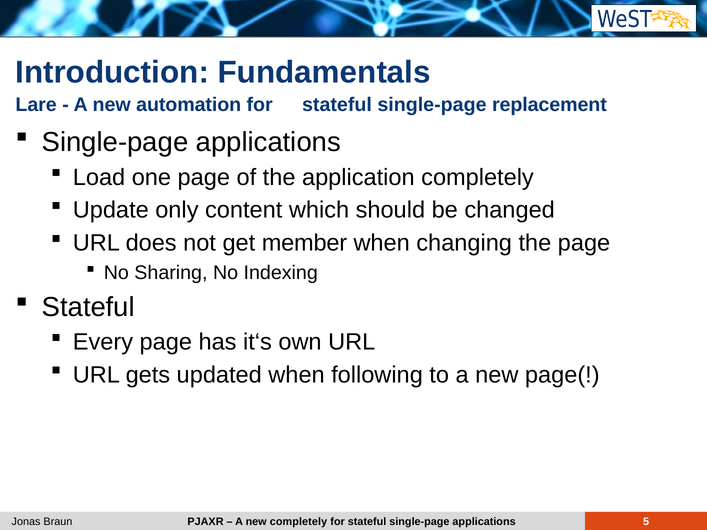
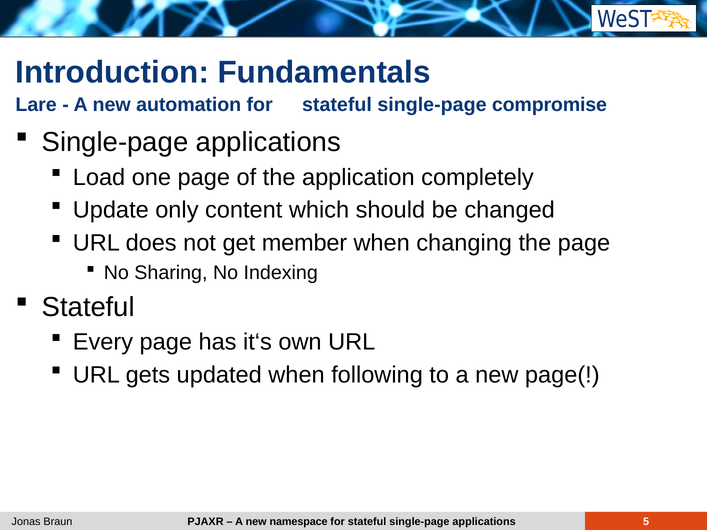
replacement: replacement -> compromise
new completely: completely -> namespace
